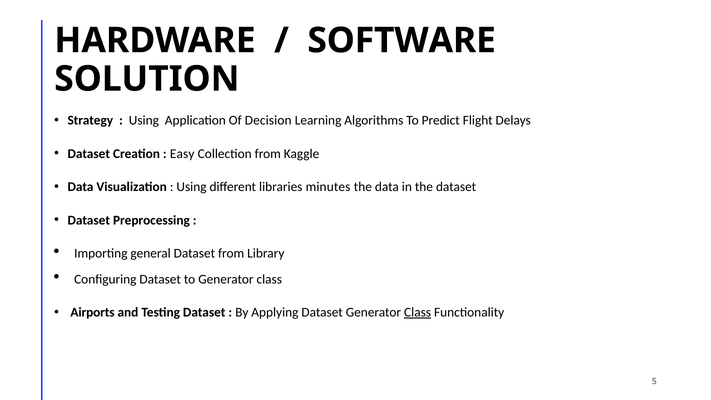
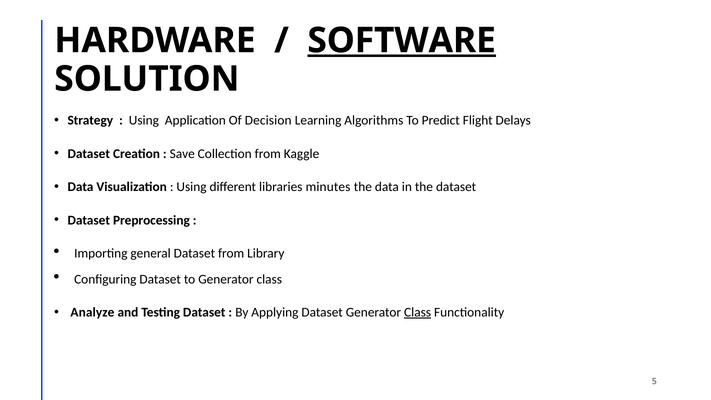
SOFTWARE underline: none -> present
Easy: Easy -> Save
Airports: Airports -> Analyze
